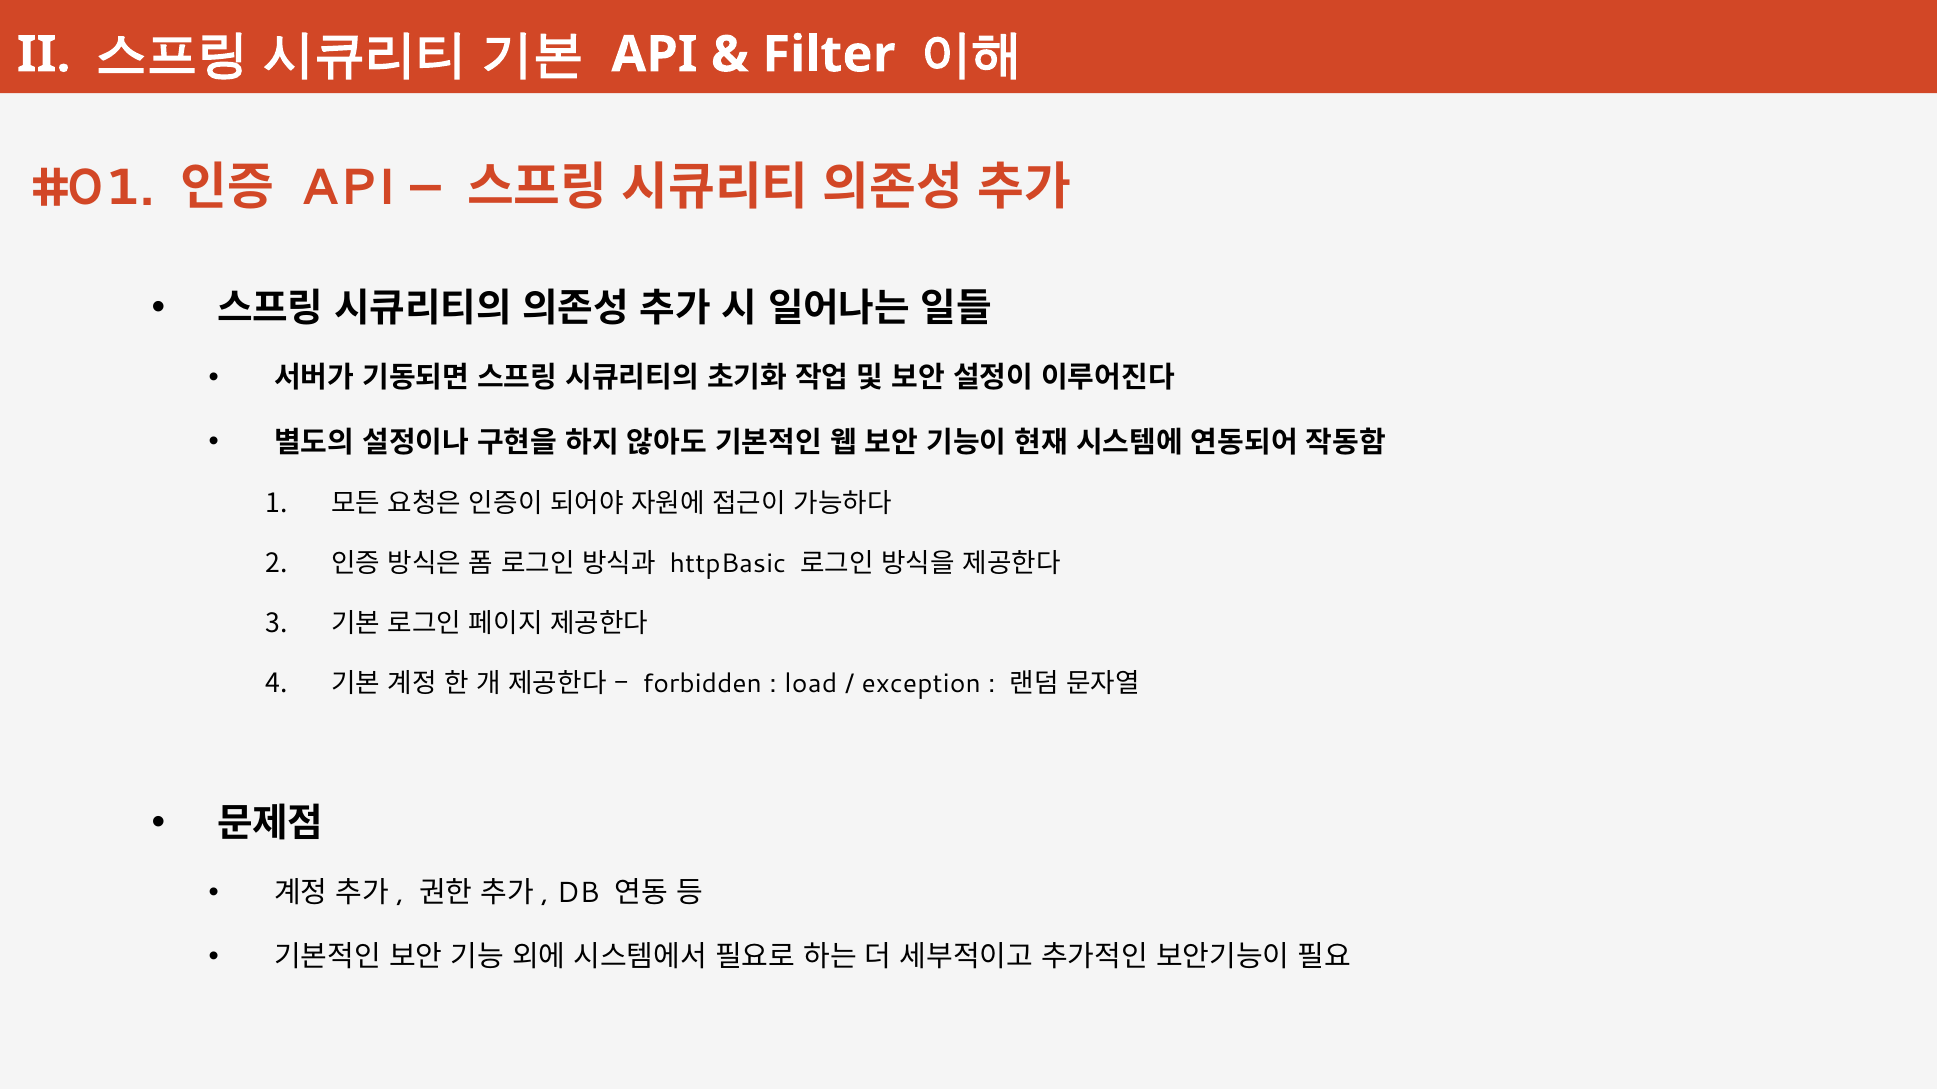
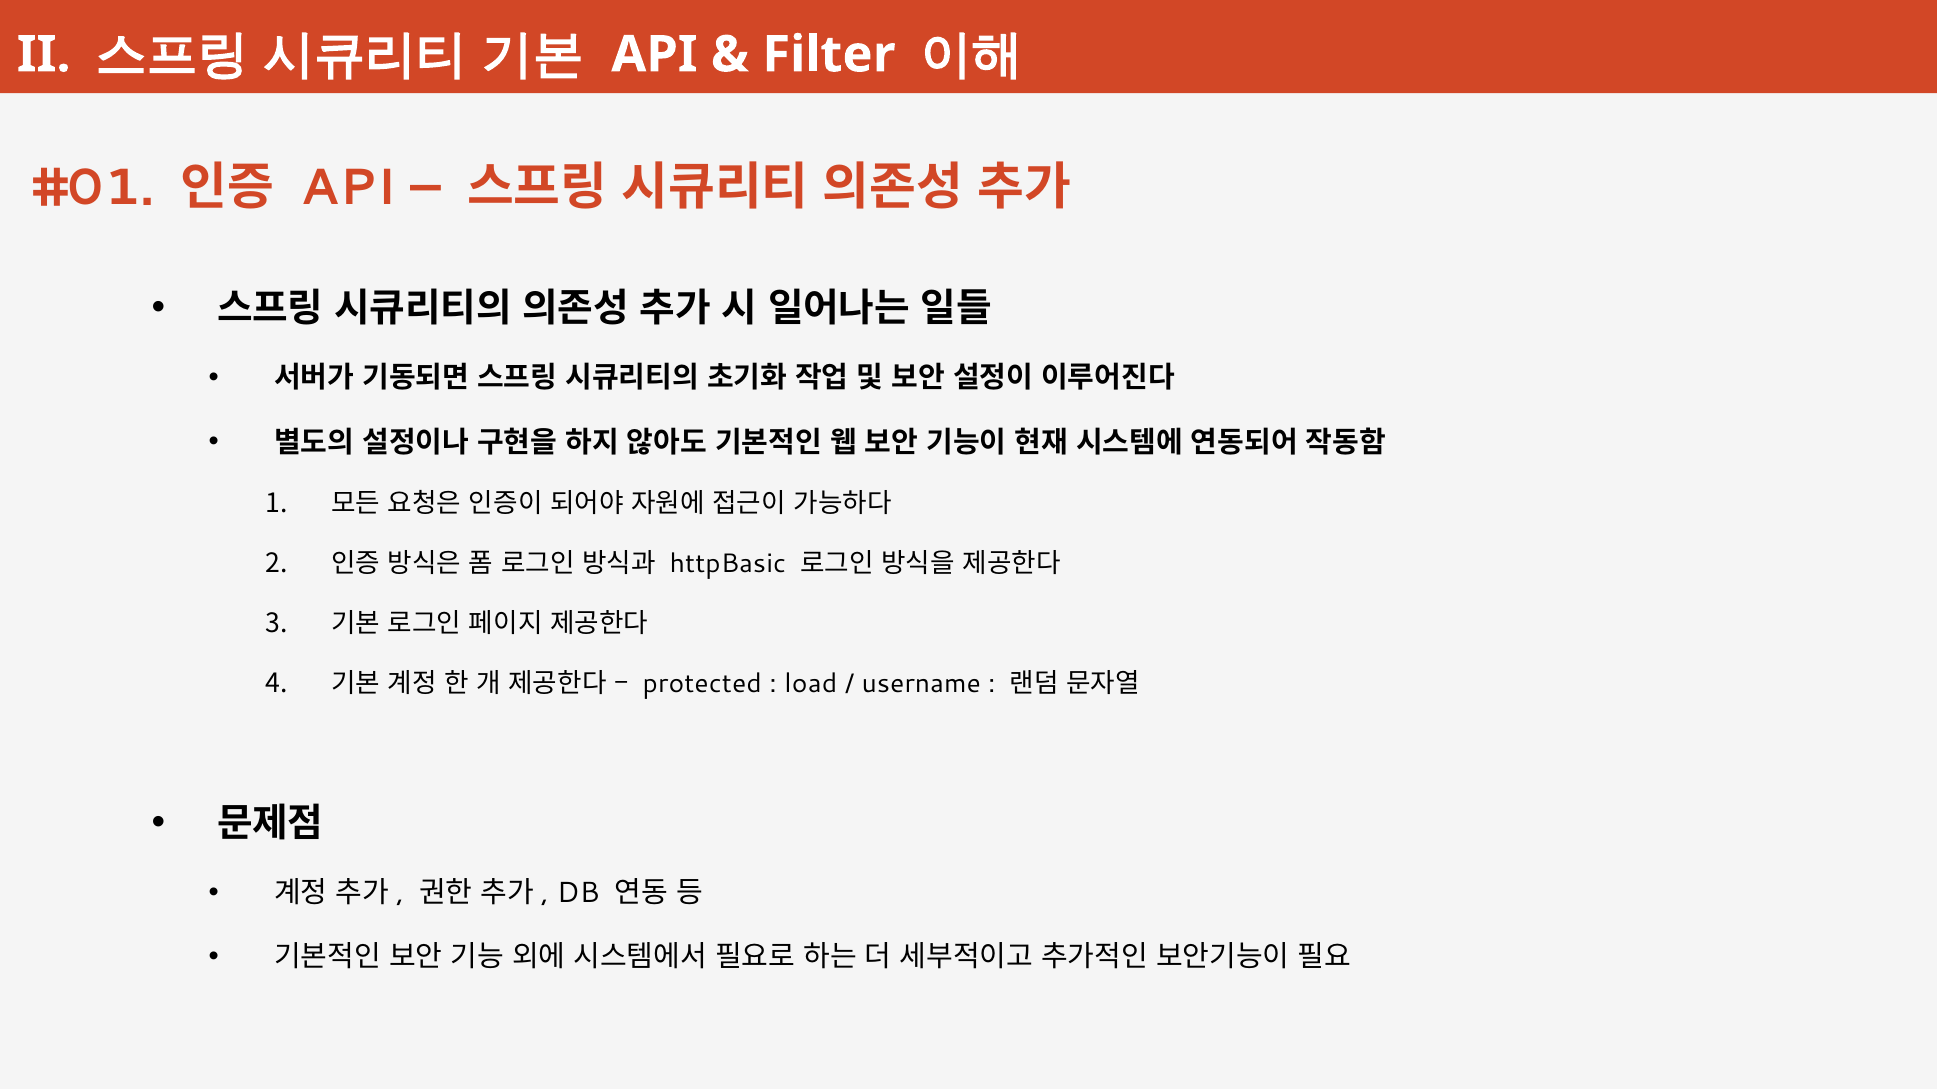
forbidden: forbidden -> protected
exception: exception -> username
